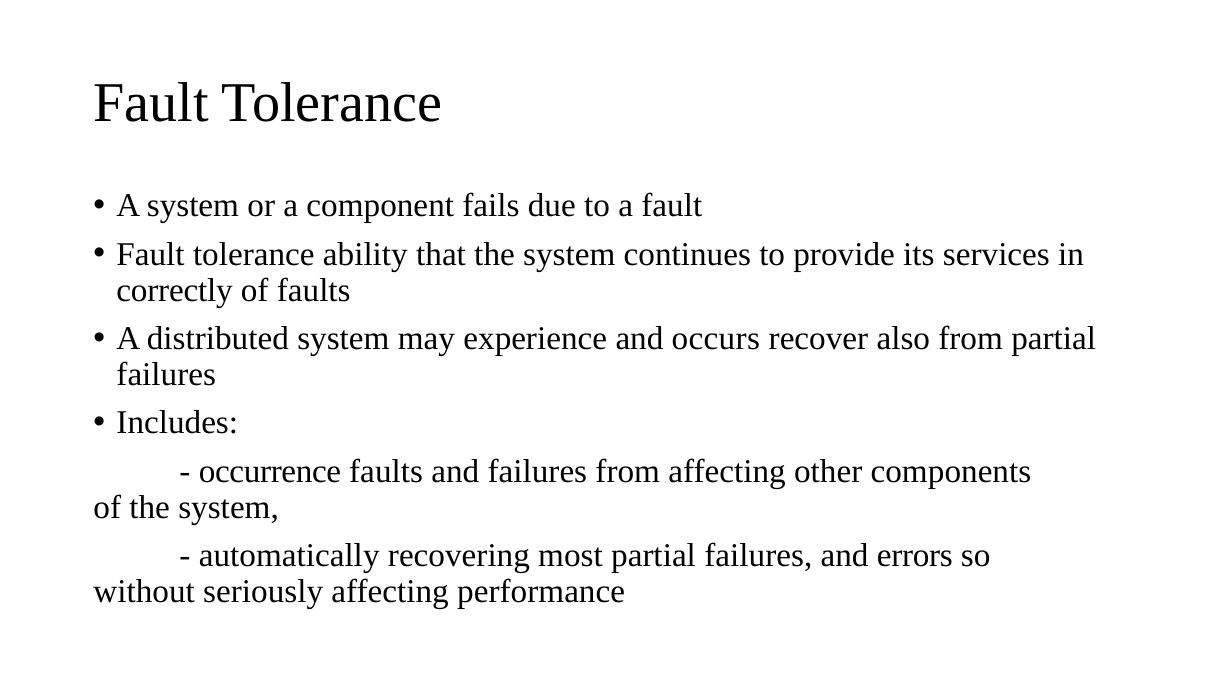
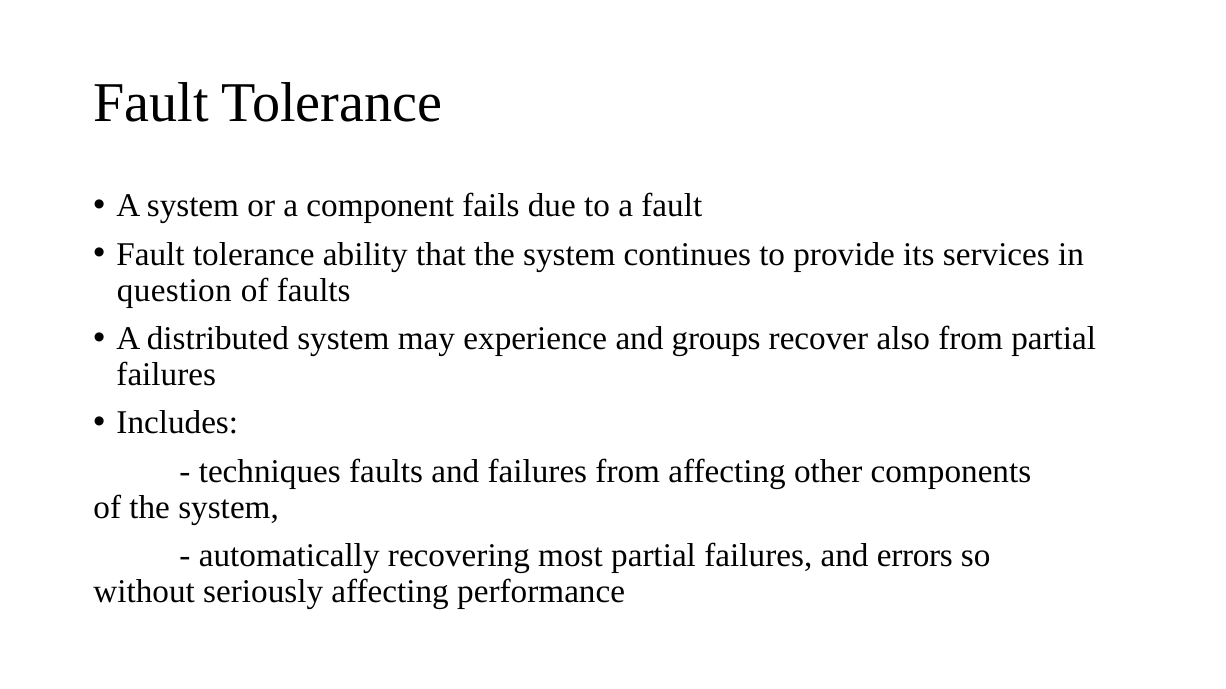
correctly: correctly -> question
occurs: occurs -> groups
occurrence: occurrence -> techniques
